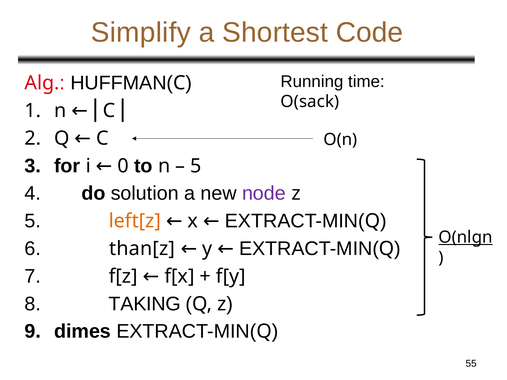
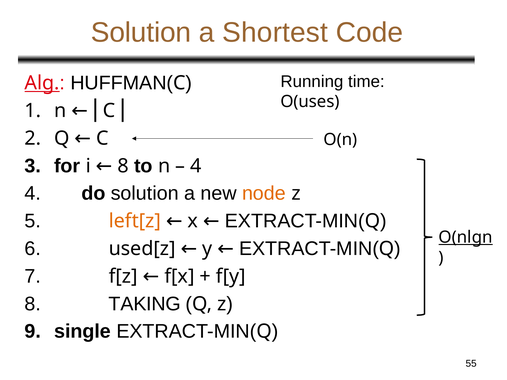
Simplify at (141, 33): Simplify -> Solution
Alg underline: none -> present
O(sack: O(sack -> O(uses
i 0: 0 -> 8
5 at (196, 166): 5 -> 4
node colour: purple -> orange
than[z: than[z -> used[z
dimes: dimes -> single
